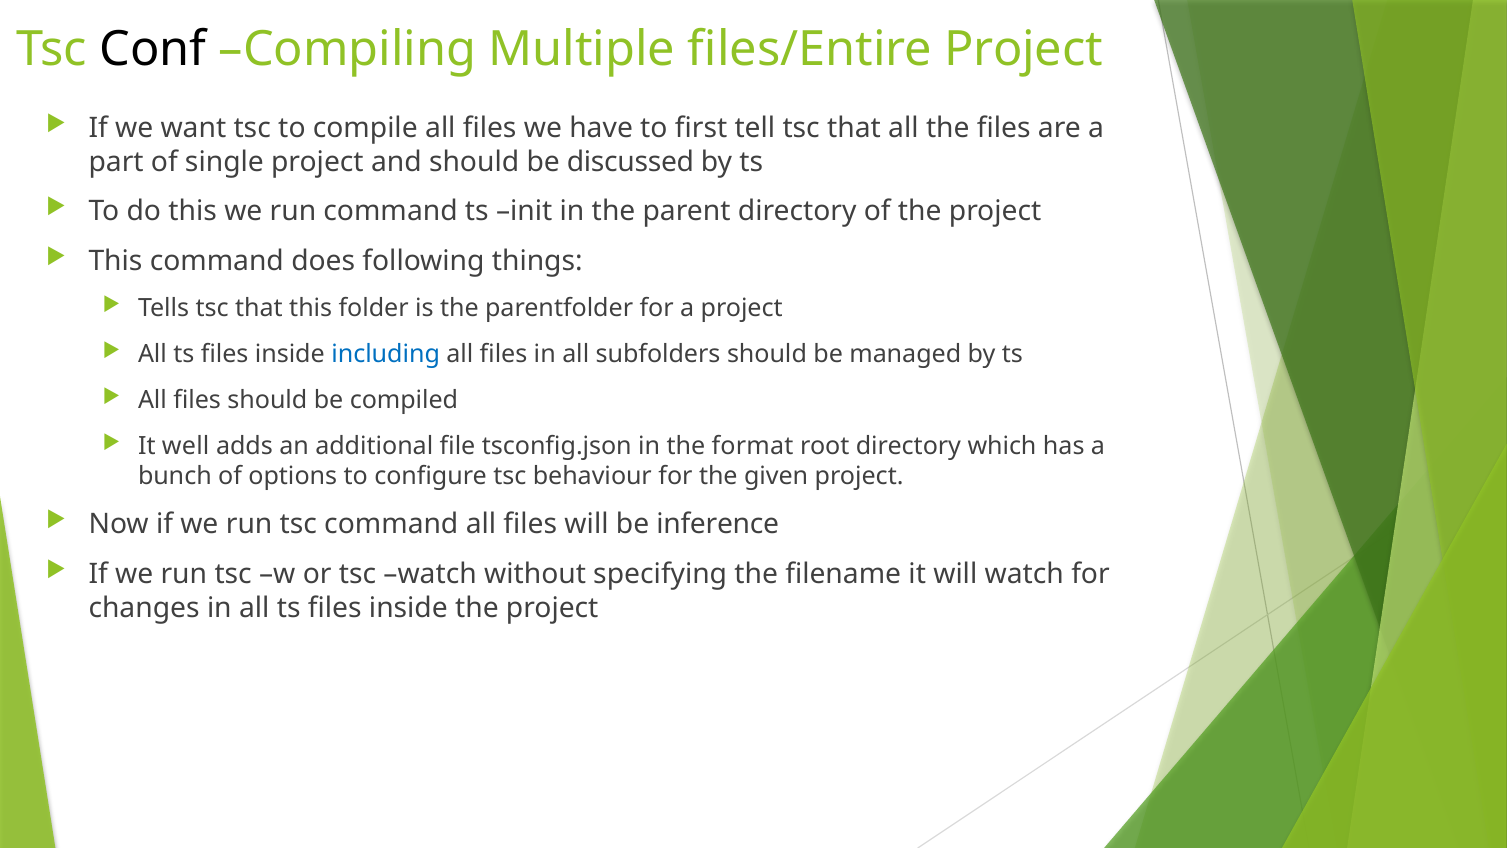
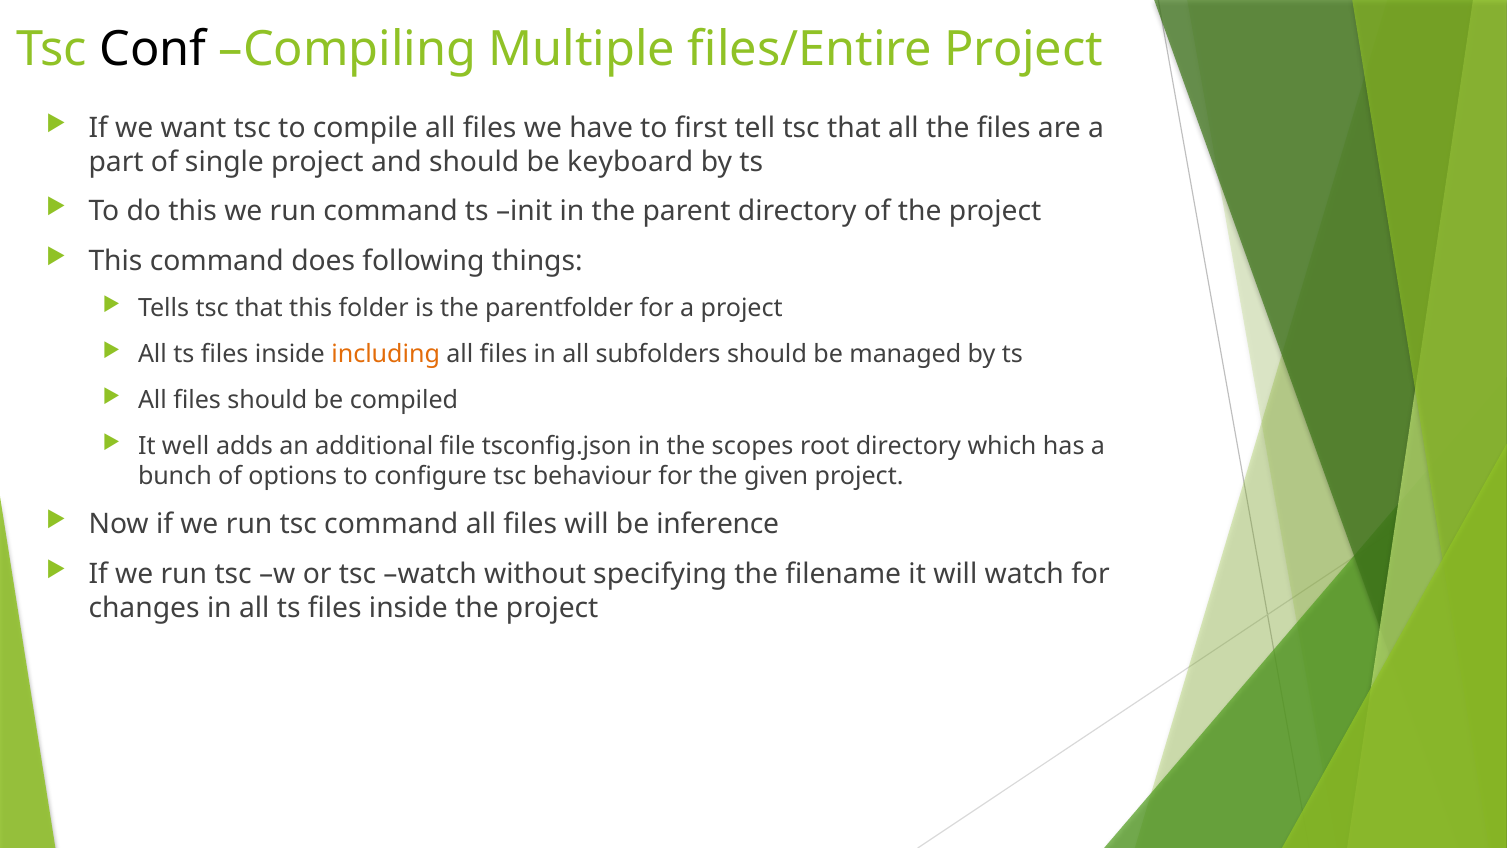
discussed: discussed -> keyboard
including colour: blue -> orange
format: format -> scopes
